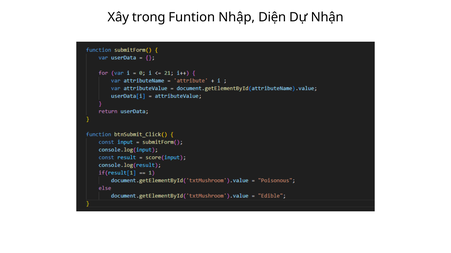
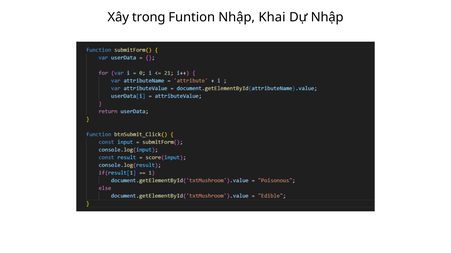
Diện: Diện -> Khai
Dự Nhận: Nhận -> Nhập
